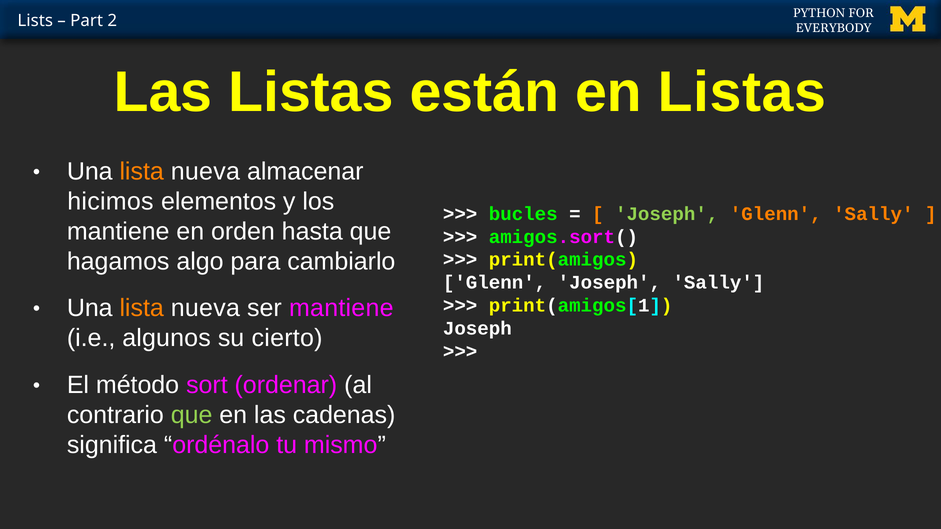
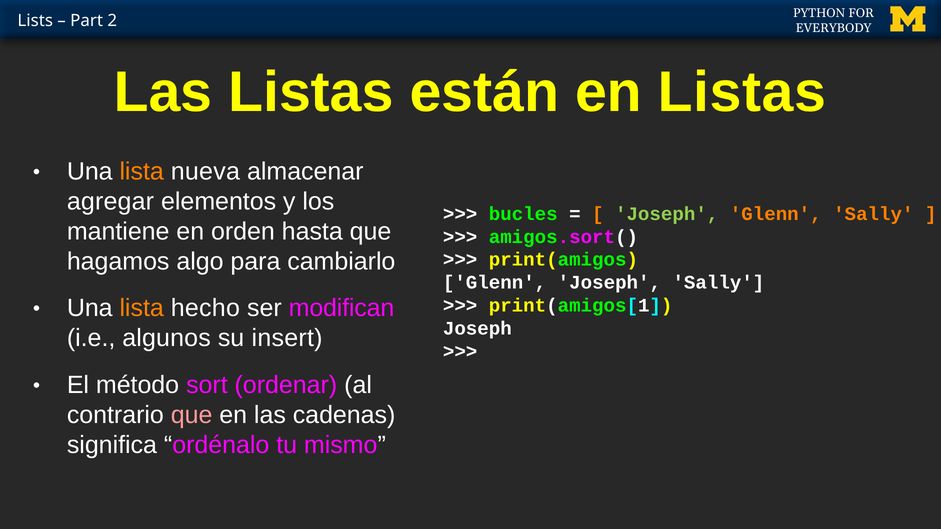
hicimos: hicimos -> agregar
nueva at (205, 308): nueva -> hecho
ser mantiene: mantiene -> modifican
cierto: cierto -> insert
que at (192, 415) colour: light green -> pink
